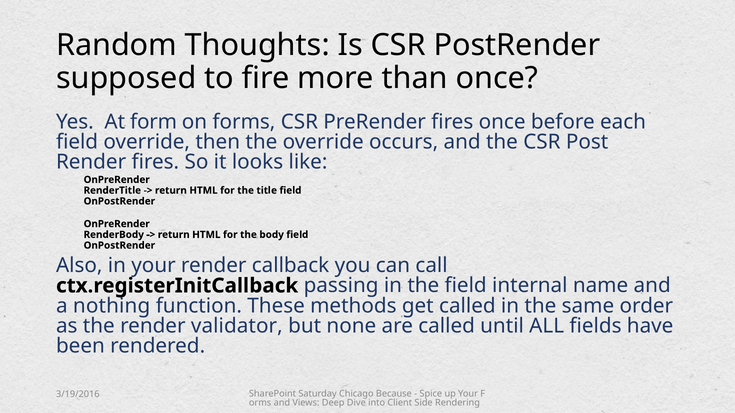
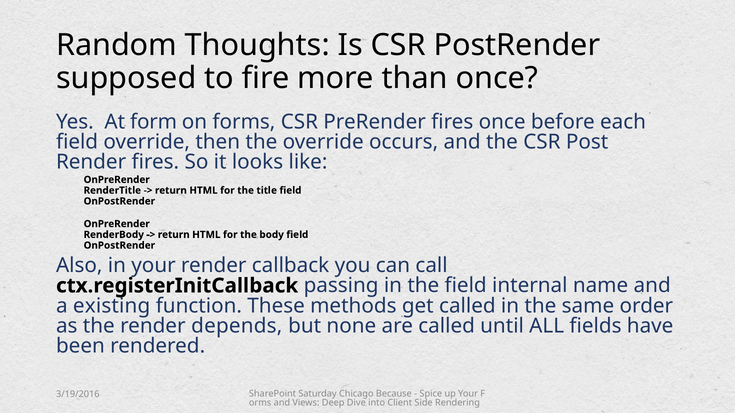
nothing: nothing -> existing
validator: validator -> depends
